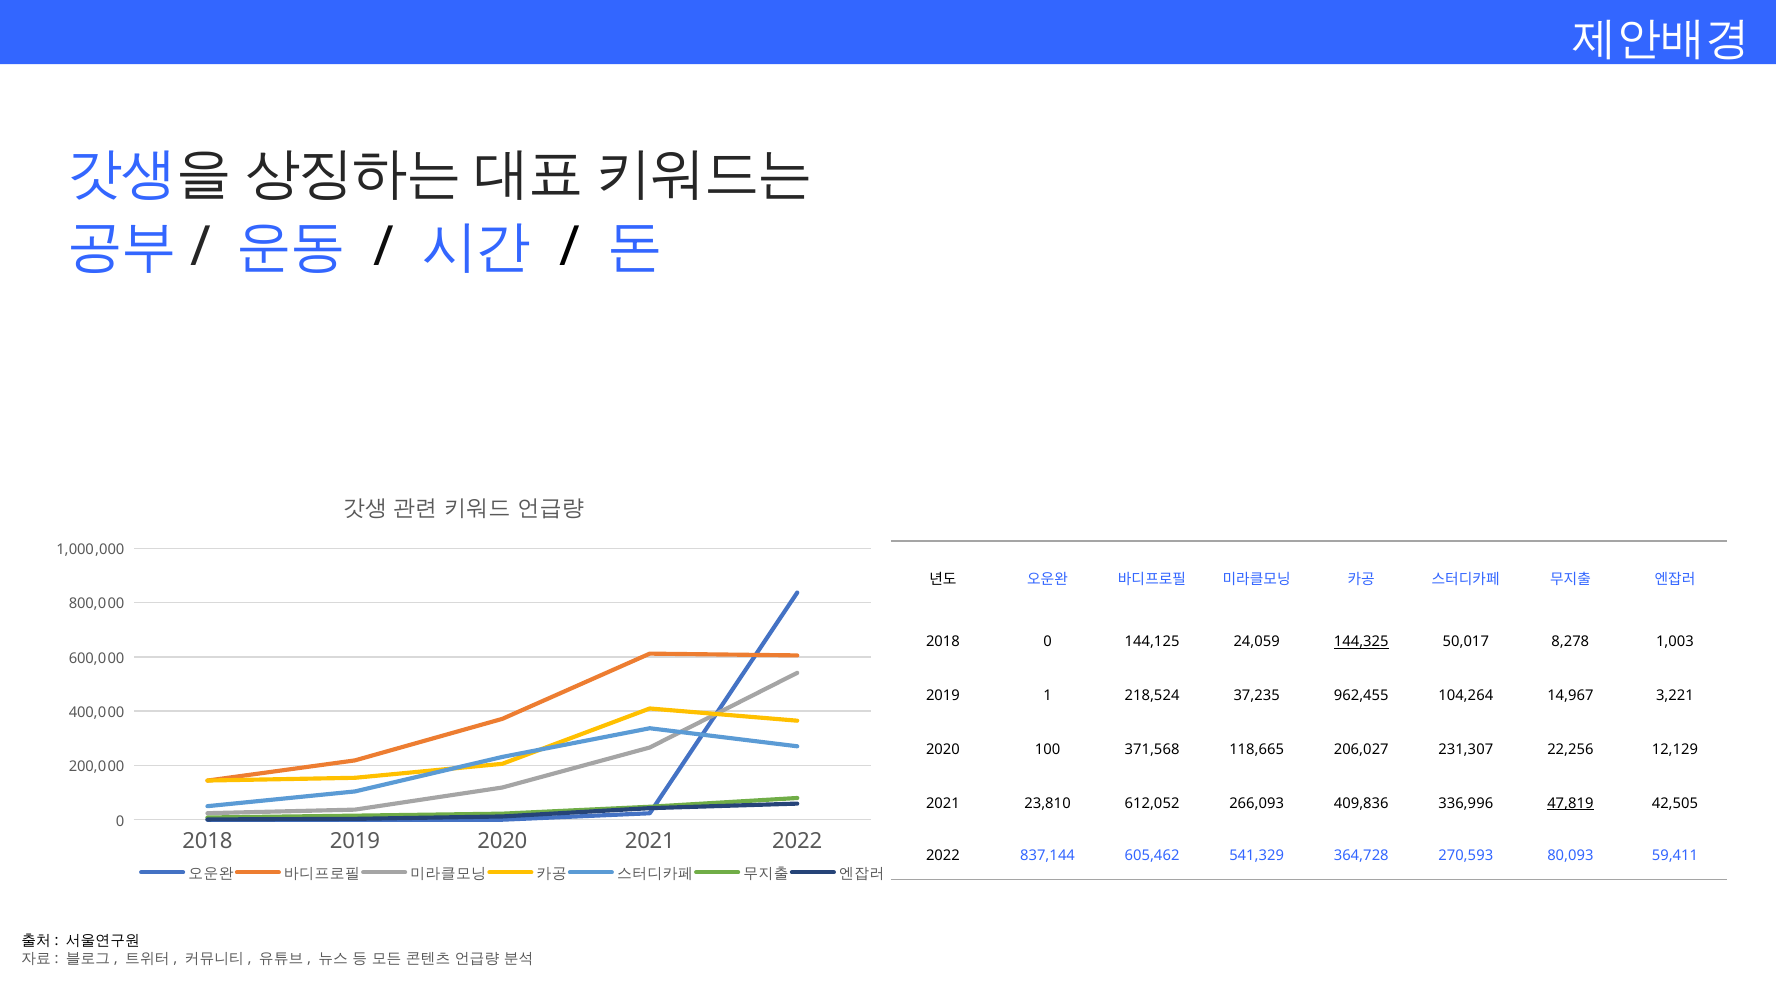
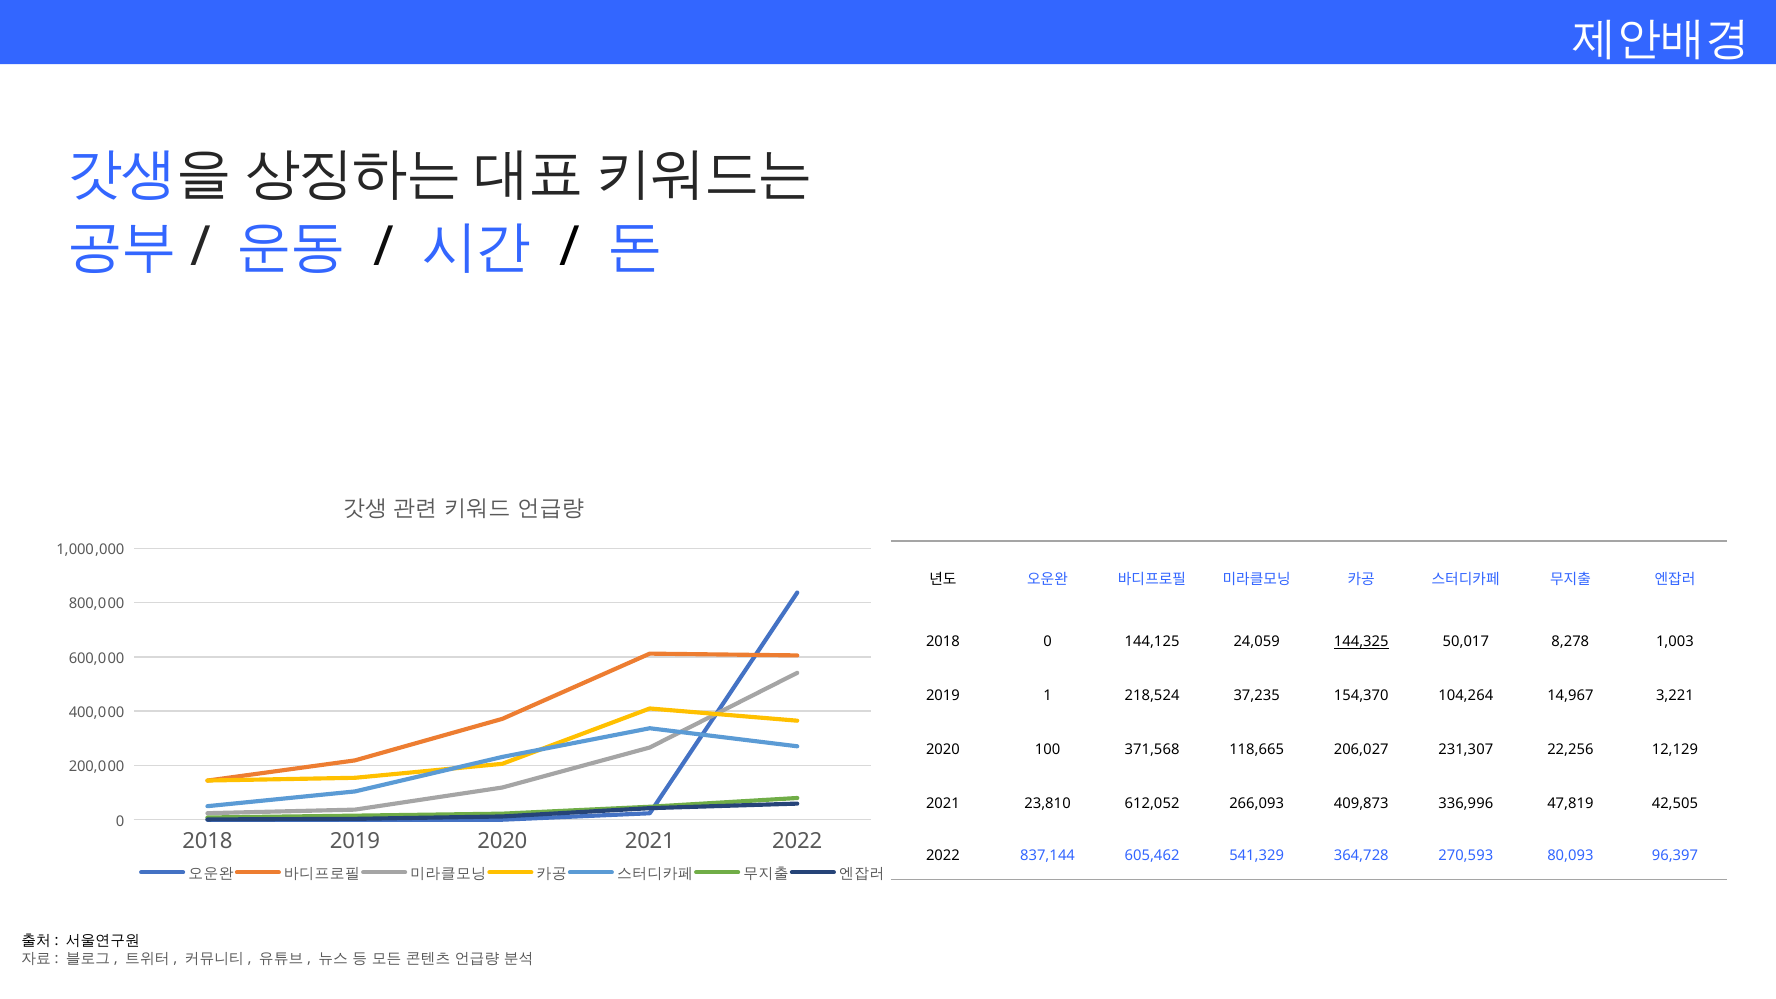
962,455: 962,455 -> 154,370
409,836: 409,836 -> 409,873
47,819 underline: present -> none
59,411: 59,411 -> 96,397
